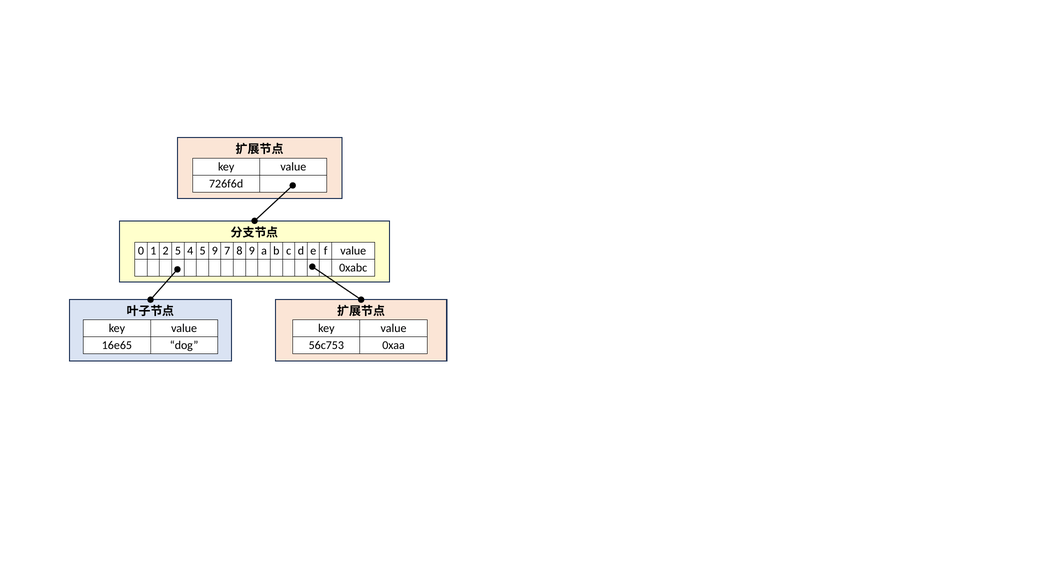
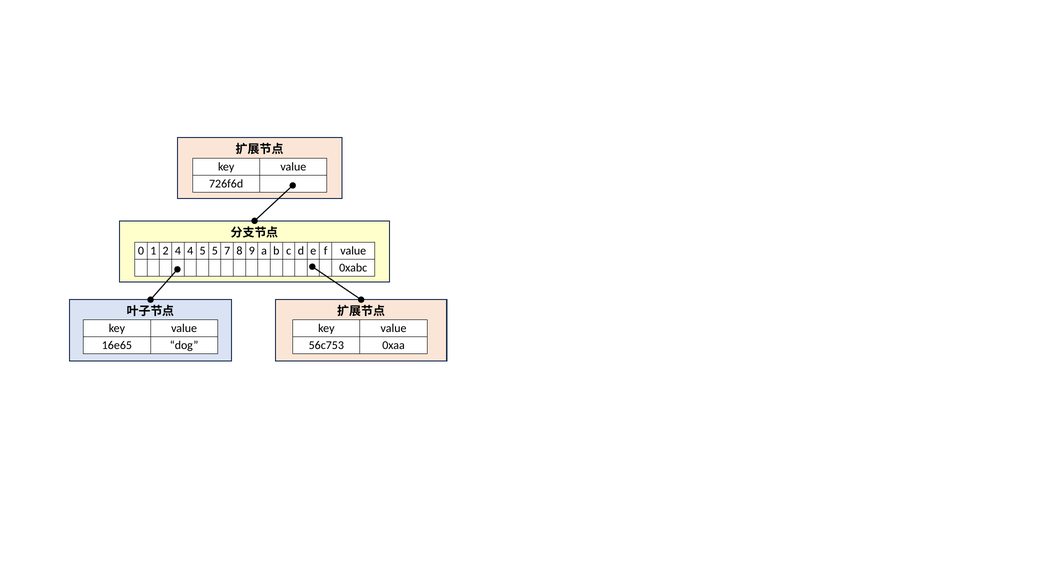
2 5: 5 -> 4
5 9: 9 -> 5
